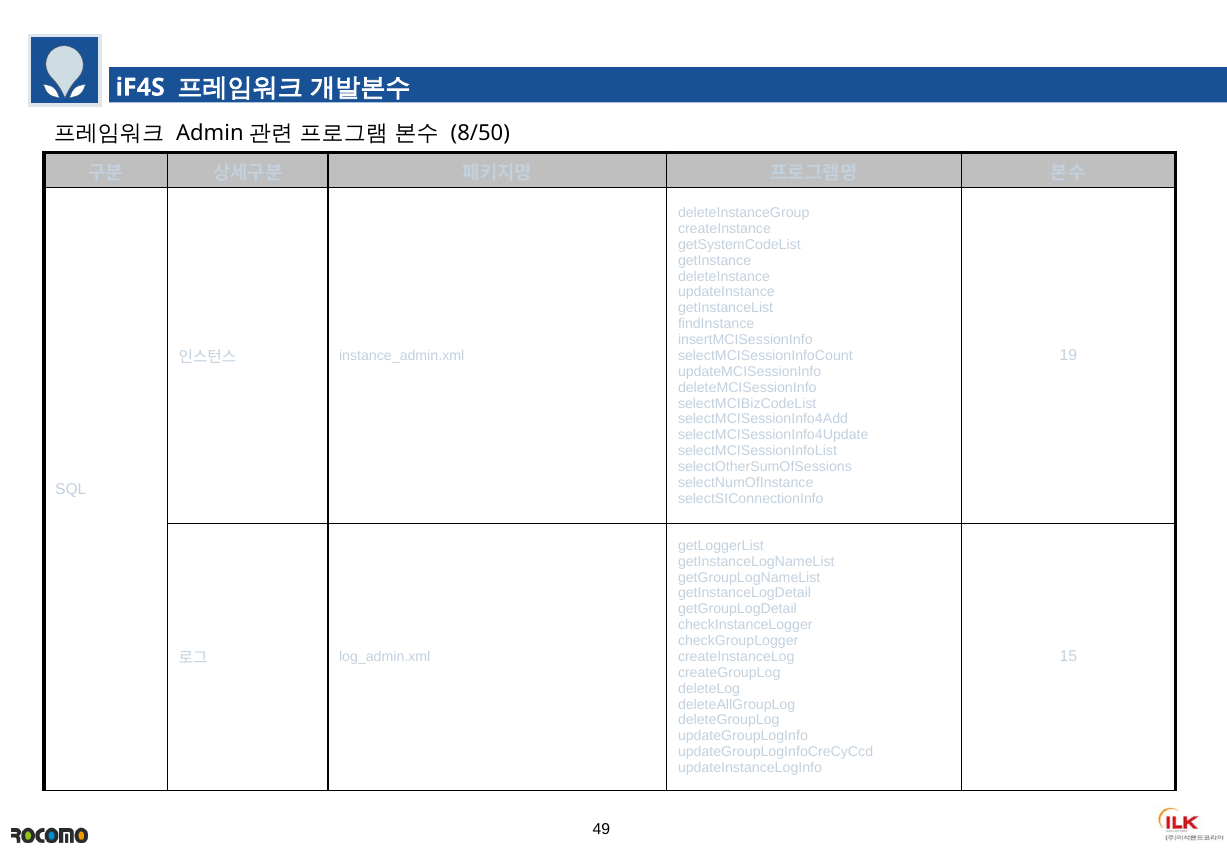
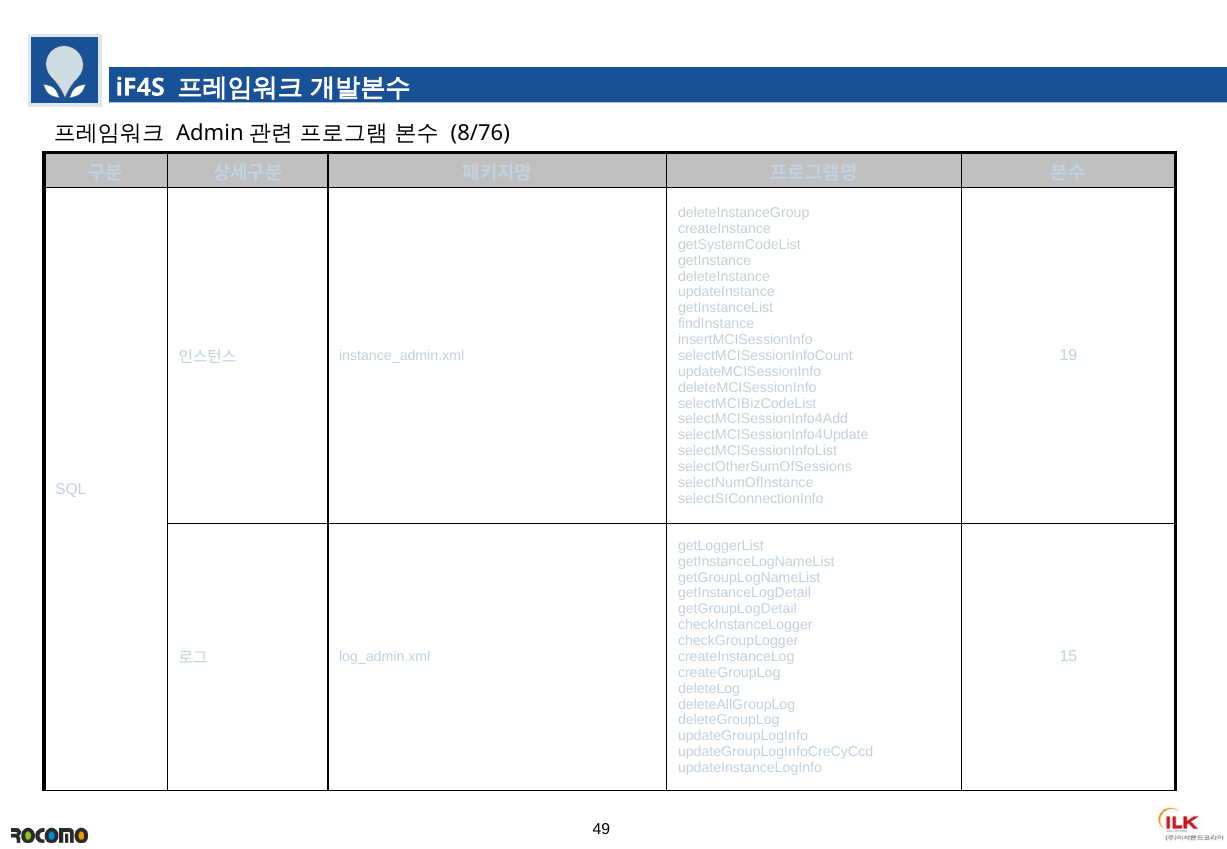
8/50: 8/50 -> 8/76
